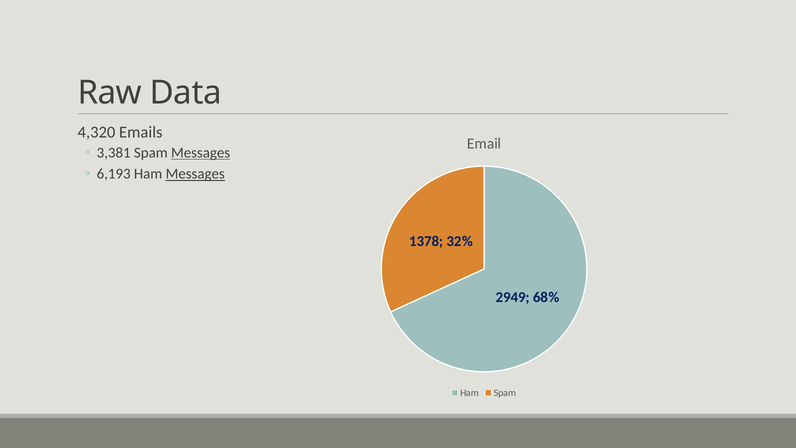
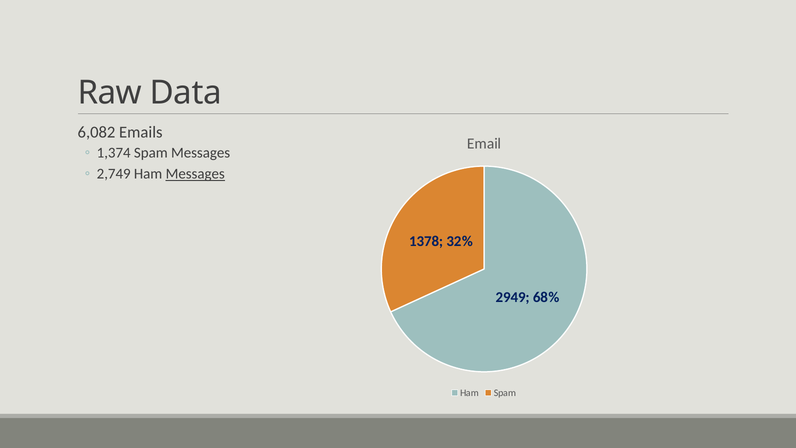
4,320: 4,320 -> 6,082
3,381: 3,381 -> 1,374
Messages at (201, 153) underline: present -> none
6,193: 6,193 -> 2,749
